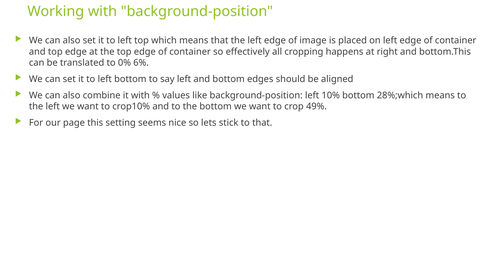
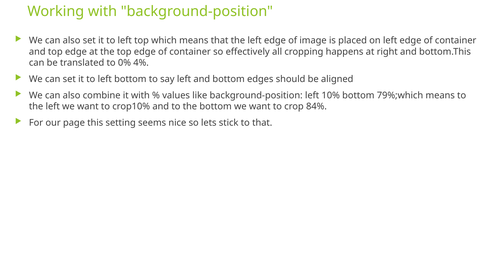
6%: 6% -> 4%
28%;which: 28%;which -> 79%;which
49%: 49% -> 84%
